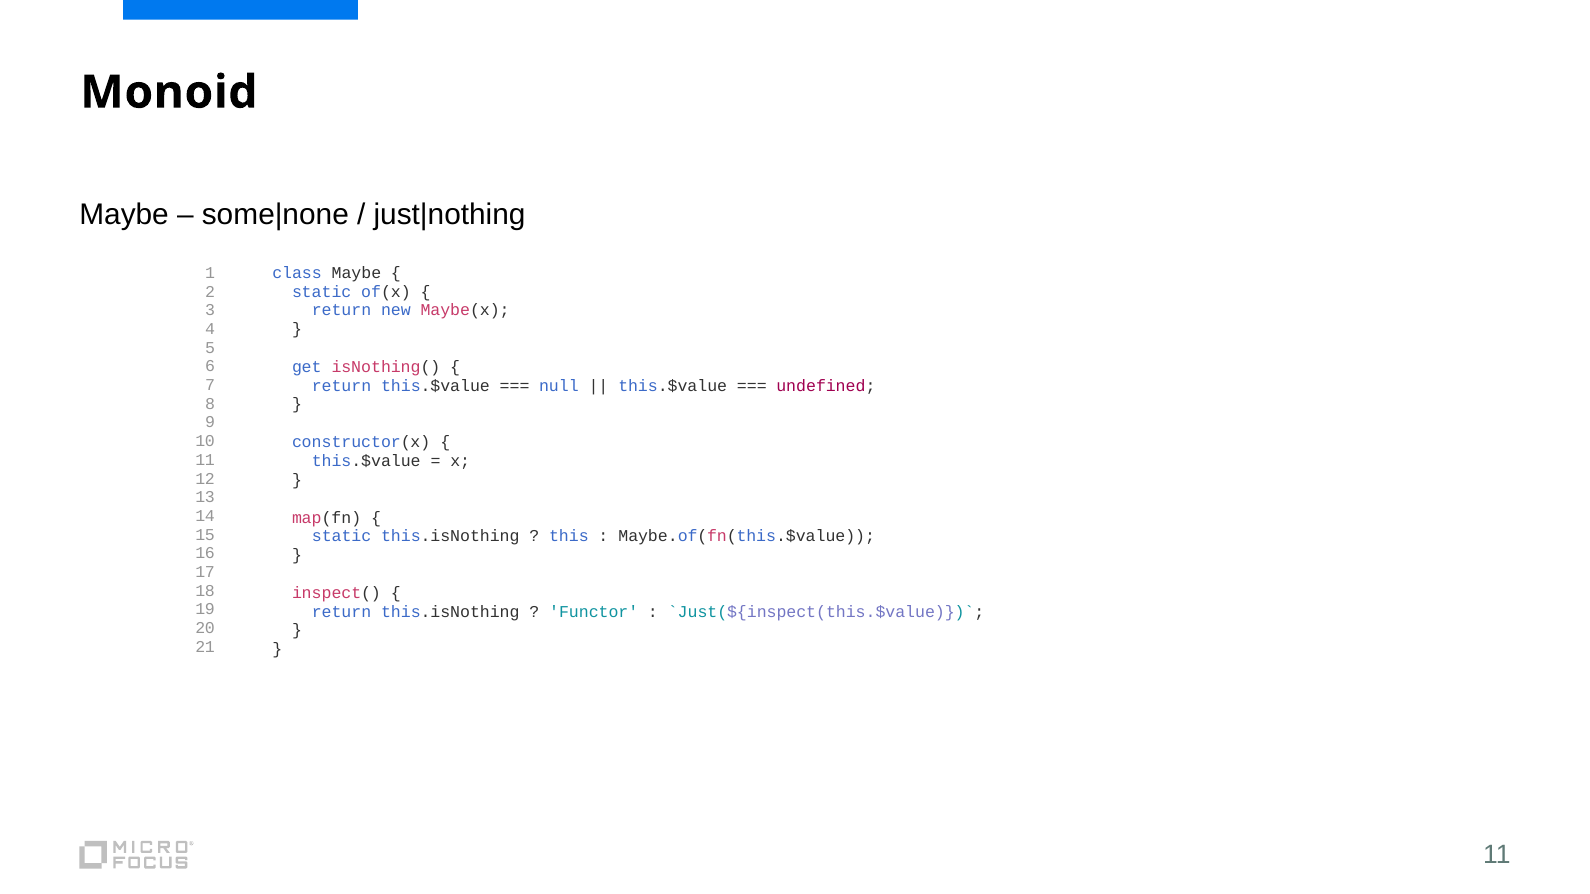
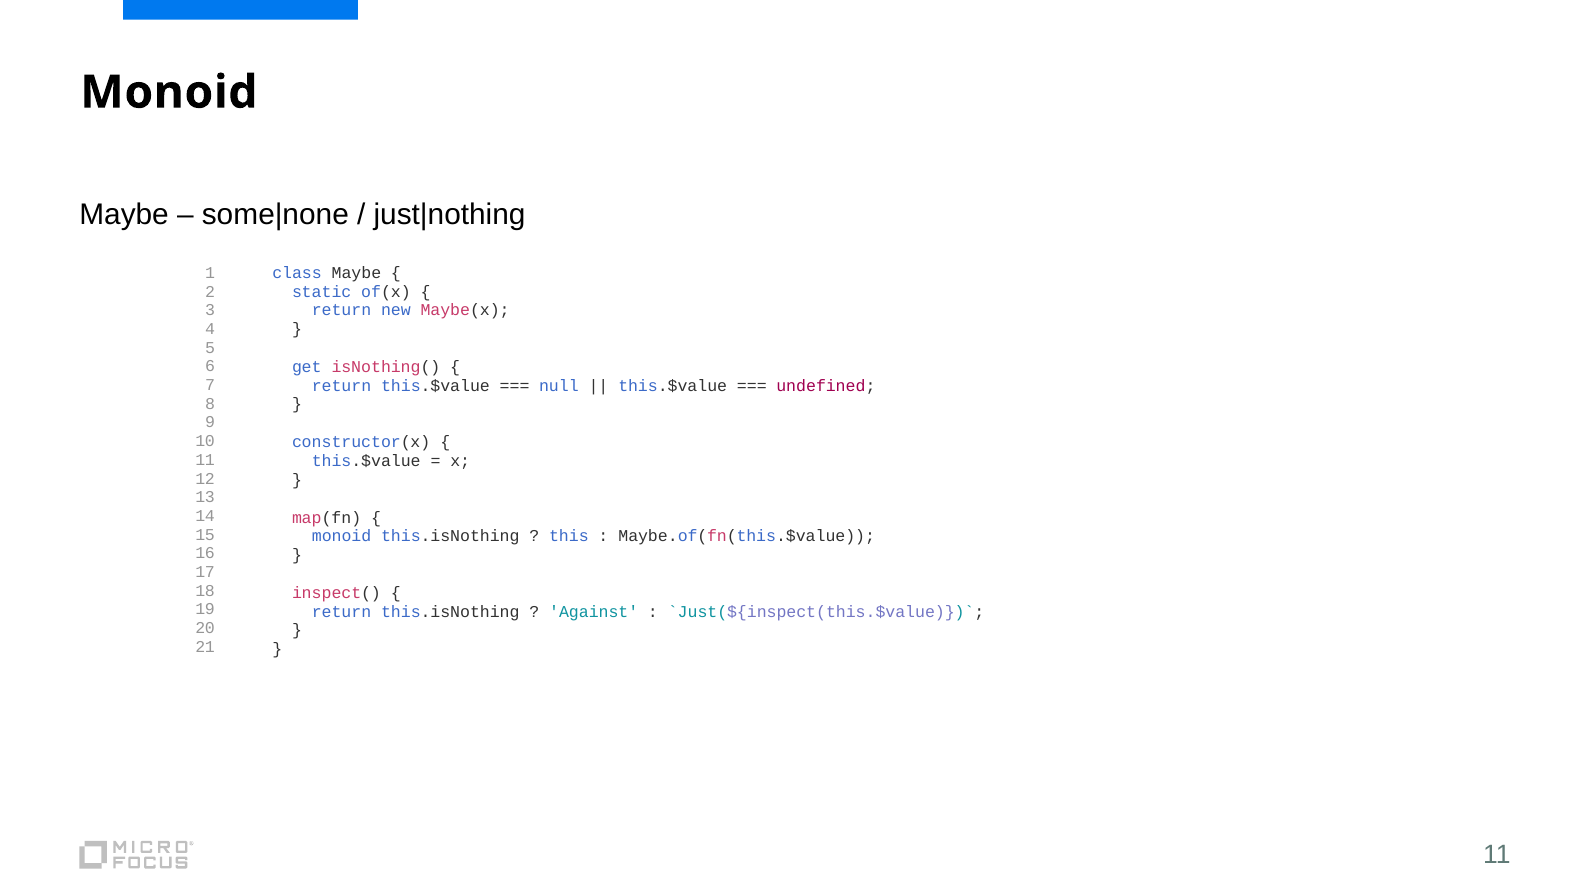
static at (342, 537): static -> monoid
Functor: Functor -> Against
